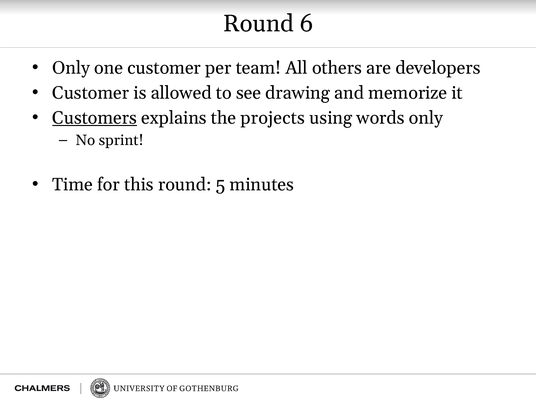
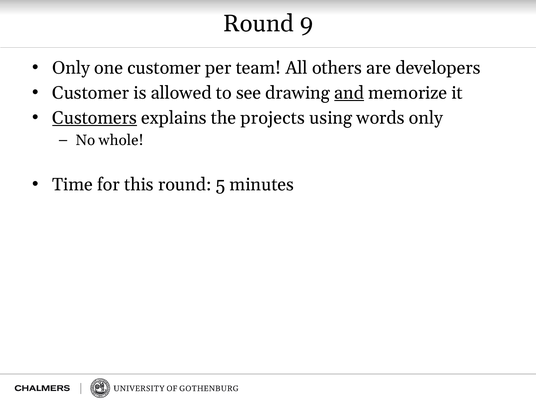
6: 6 -> 9
and underline: none -> present
sprint: sprint -> whole
